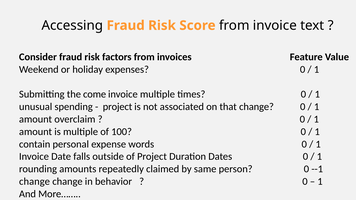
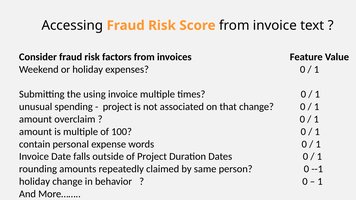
come: come -> using
change at (34, 182): change -> holiday
